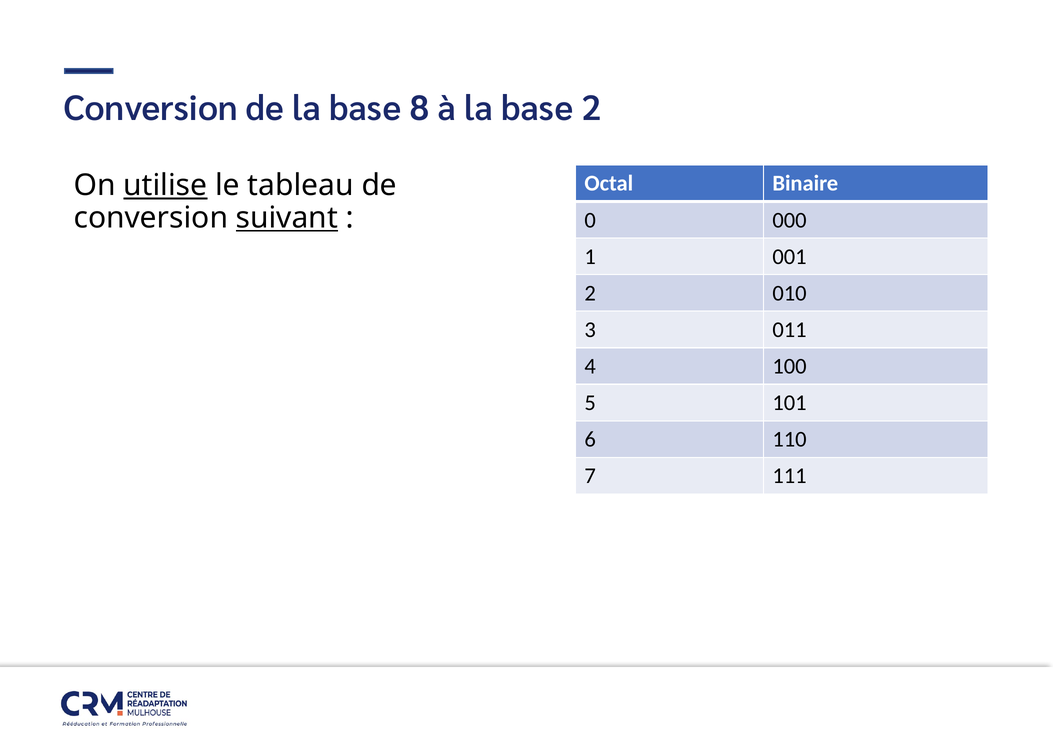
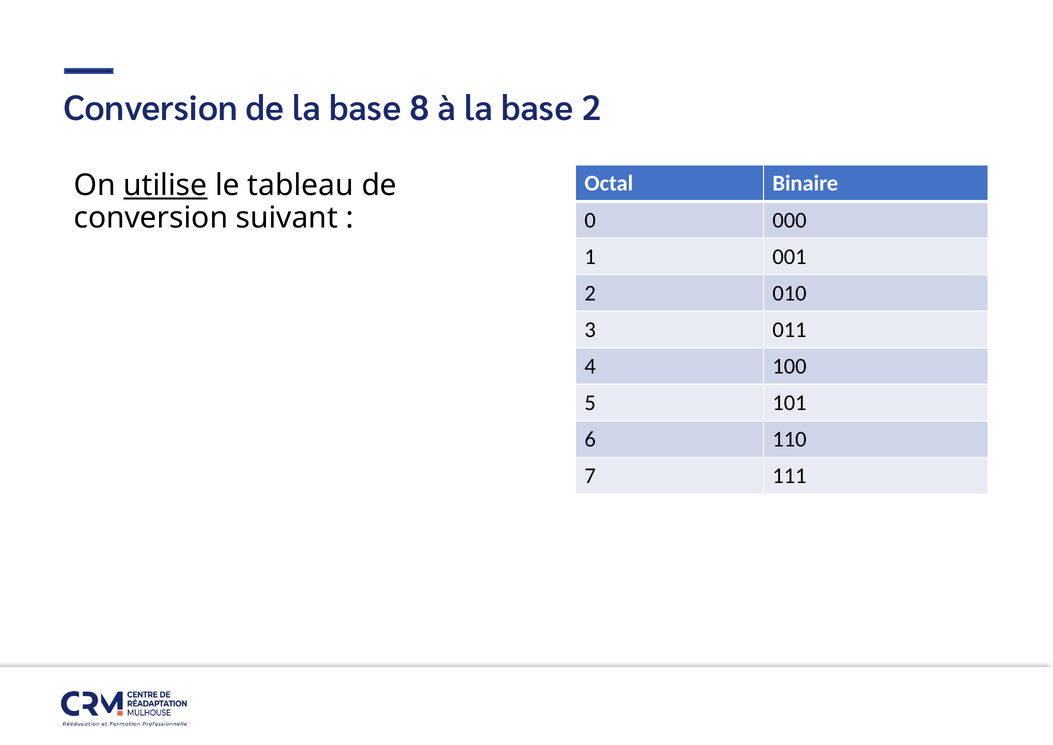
suivant underline: present -> none
